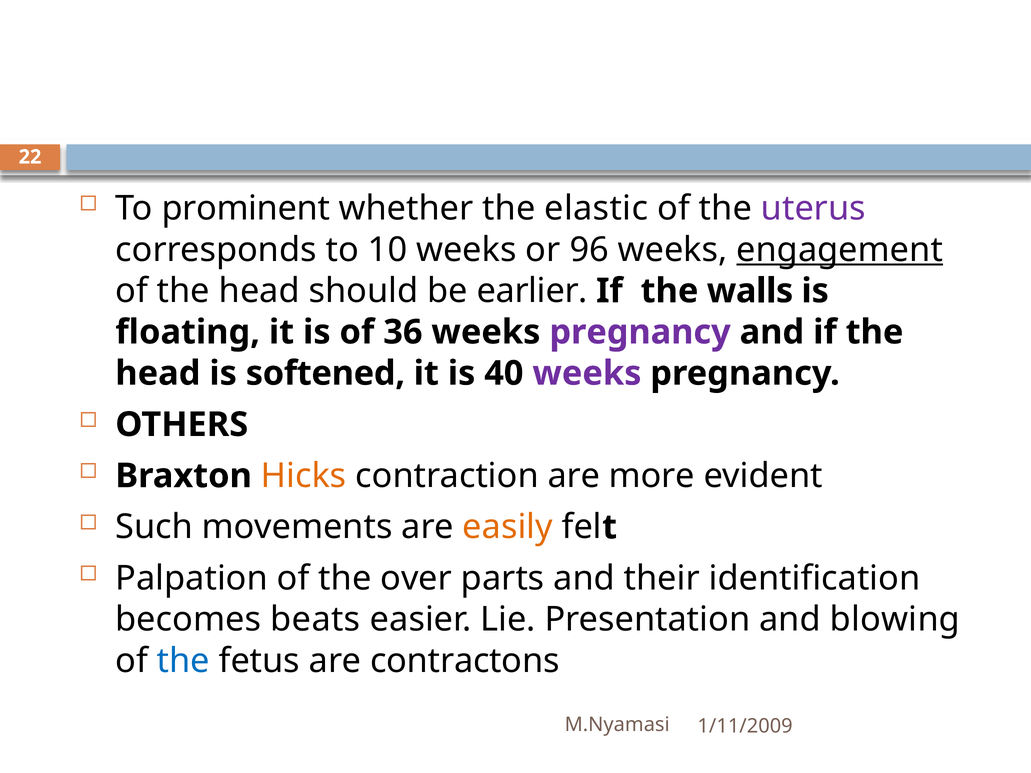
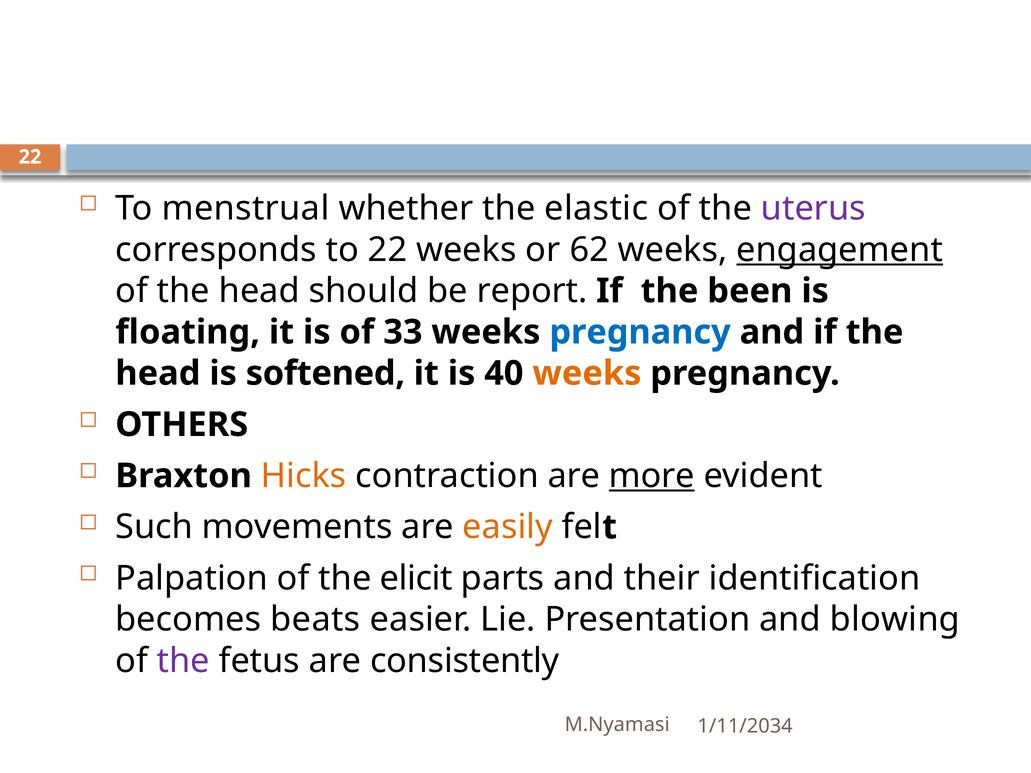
prominent: prominent -> menstrual
to 10: 10 -> 22
96: 96 -> 62
earlier: earlier -> report
walls: walls -> been
36: 36 -> 33
pregnancy at (640, 332) colour: purple -> blue
weeks at (587, 373) colour: purple -> orange
more underline: none -> present
over: over -> elicit
the at (183, 661) colour: blue -> purple
contractons: contractons -> consistently
1/11/2009: 1/11/2009 -> 1/11/2034
